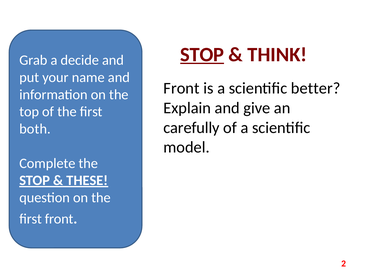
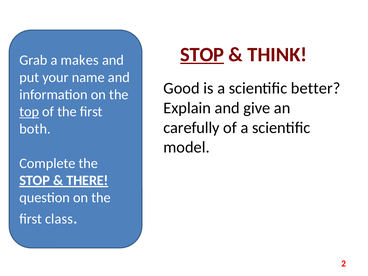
decide: decide -> makes
Front at (182, 88): Front -> Good
top underline: none -> present
THESE: THESE -> THERE
first front: front -> class
